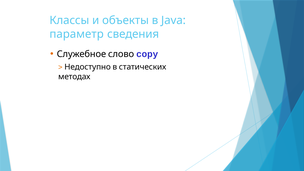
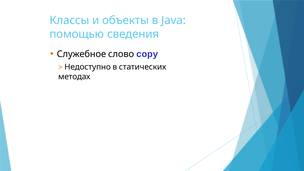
параметр: параметр -> помощью
